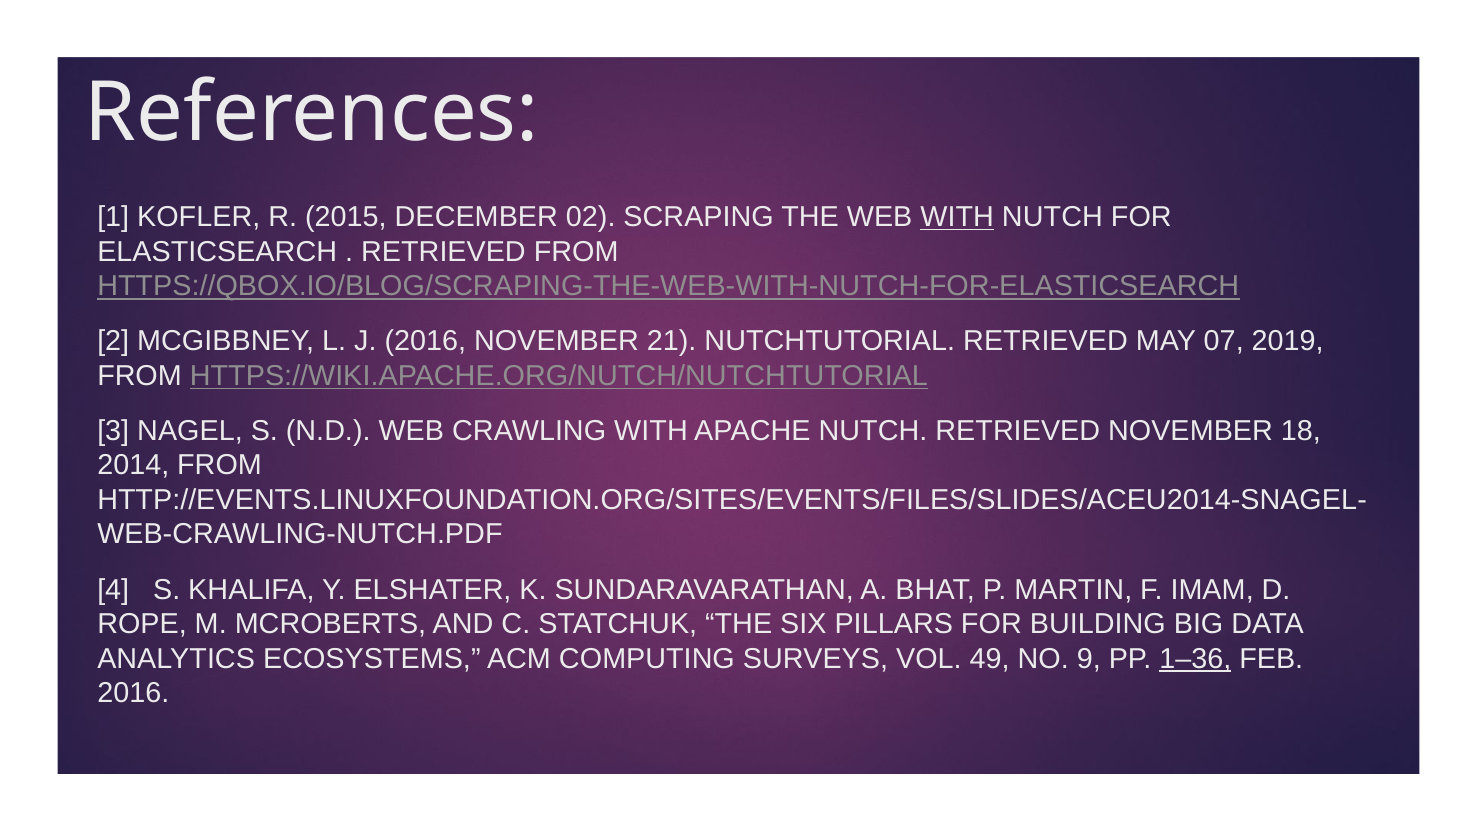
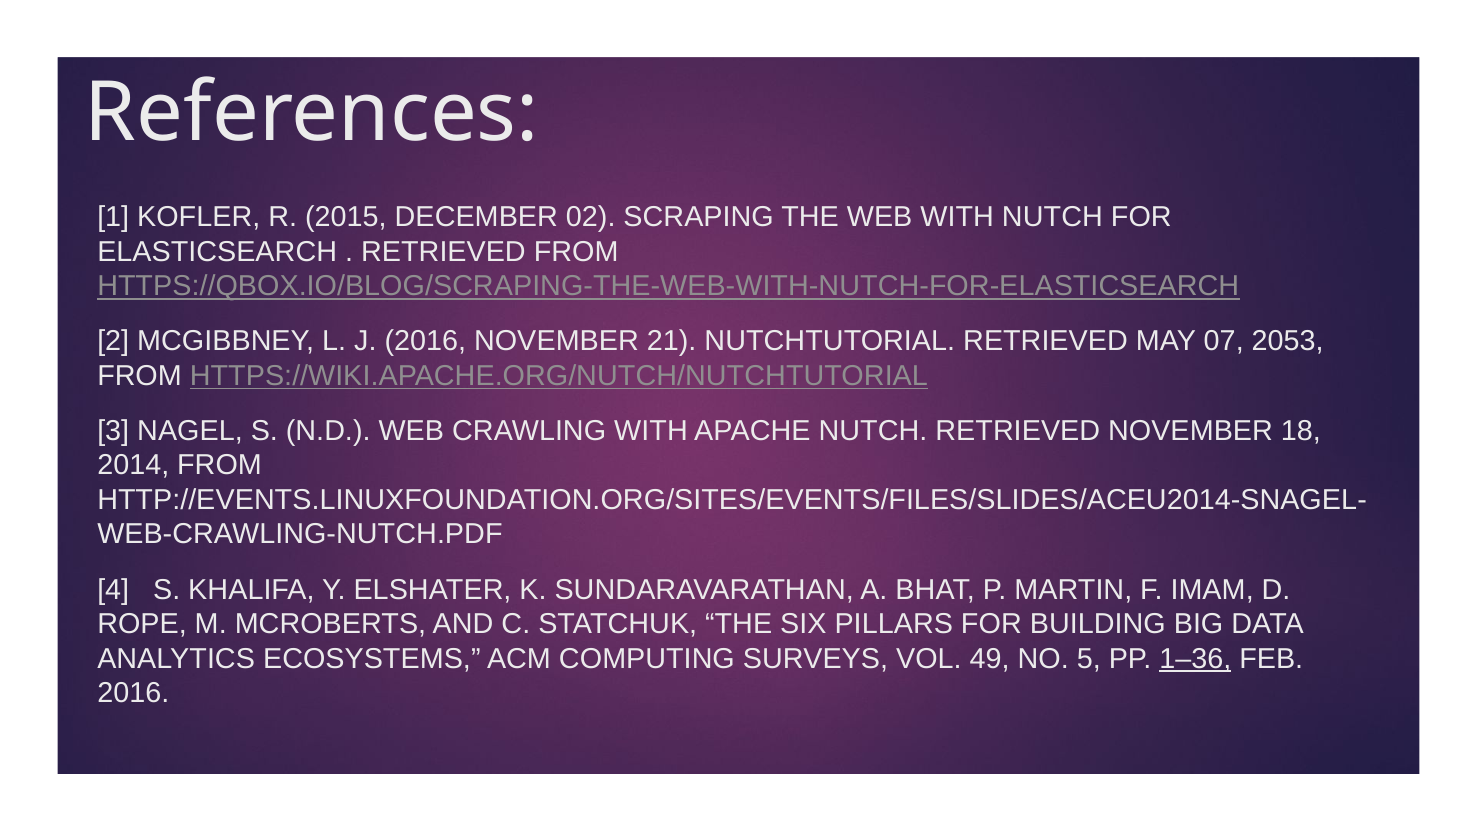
WITH at (957, 217) underline: present -> none
2019: 2019 -> 2053
9: 9 -> 5
